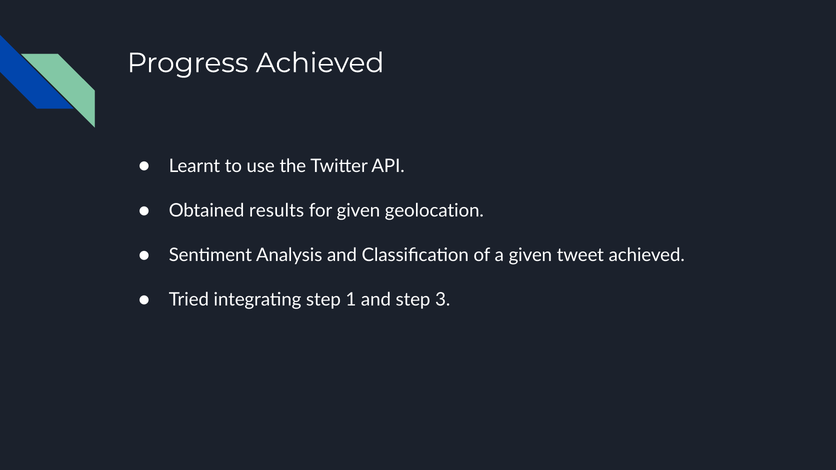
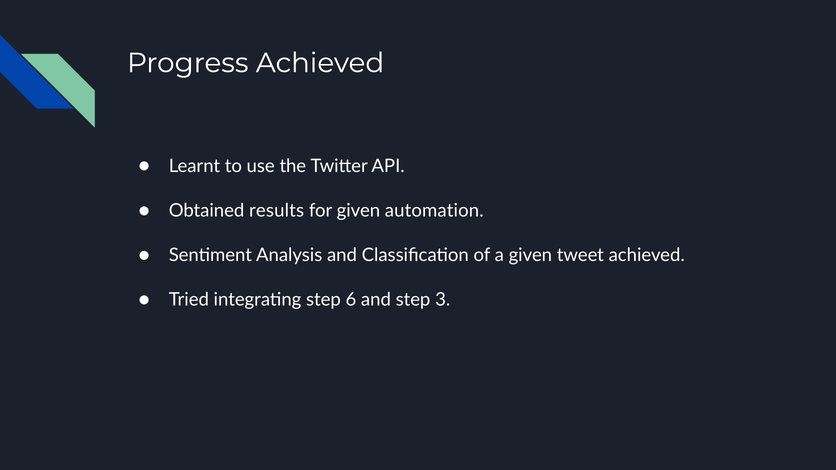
geolocation: geolocation -> automation
1: 1 -> 6
